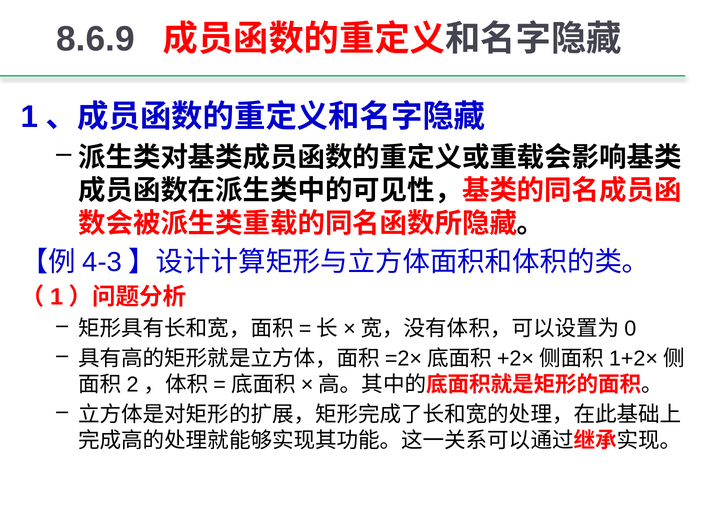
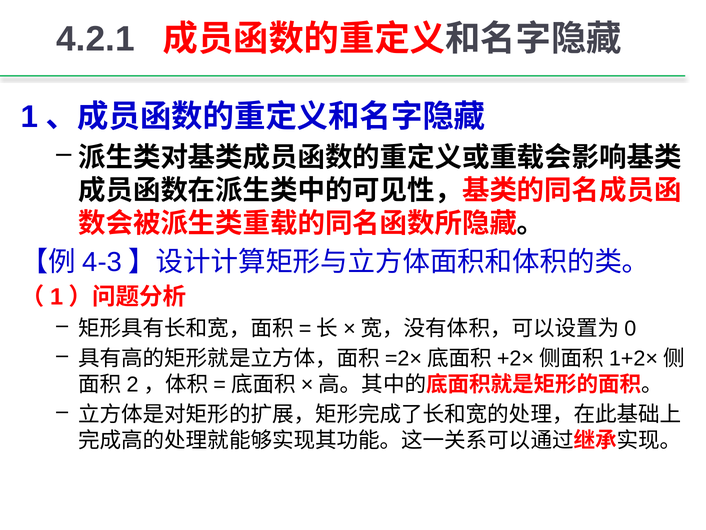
8.6.9: 8.6.9 -> 4.2.1
